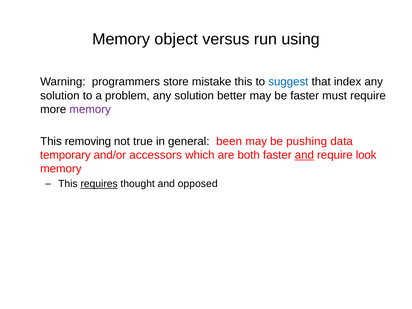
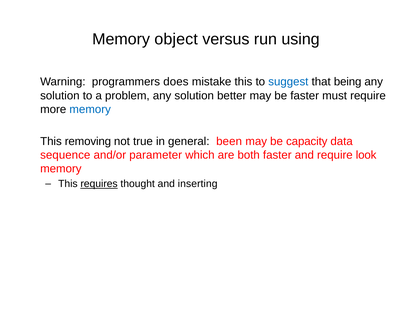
store: store -> does
index: index -> being
memory at (90, 109) colour: purple -> blue
pushing: pushing -> capacity
temporary: temporary -> sequence
accessors: accessors -> parameter
and at (304, 155) underline: present -> none
opposed: opposed -> inserting
